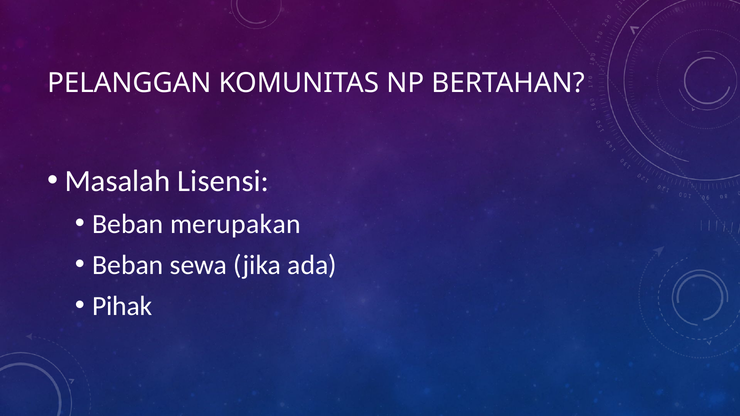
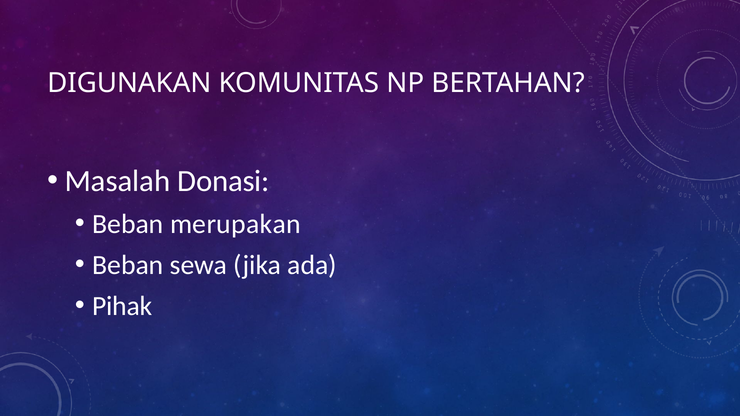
PELANGGAN: PELANGGAN -> DIGUNAKAN
Lisensi: Lisensi -> Donasi
